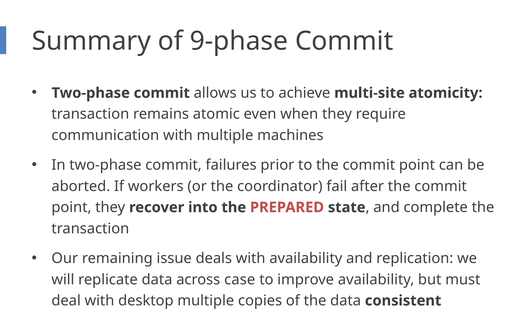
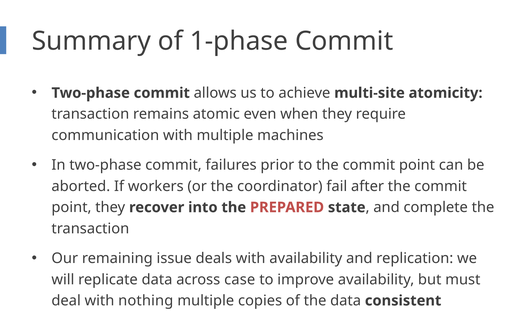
9-phase: 9-phase -> 1-phase
desktop: desktop -> nothing
